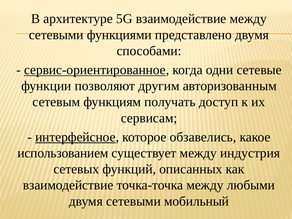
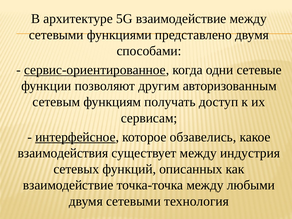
использованием: использованием -> взаимодействия
мобильный: мобильный -> технология
